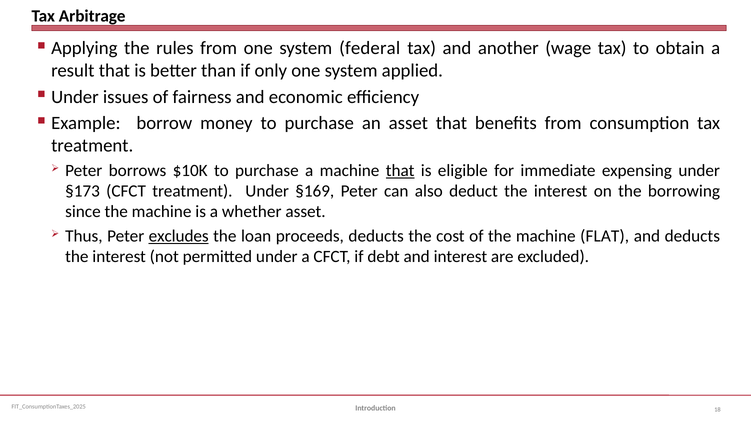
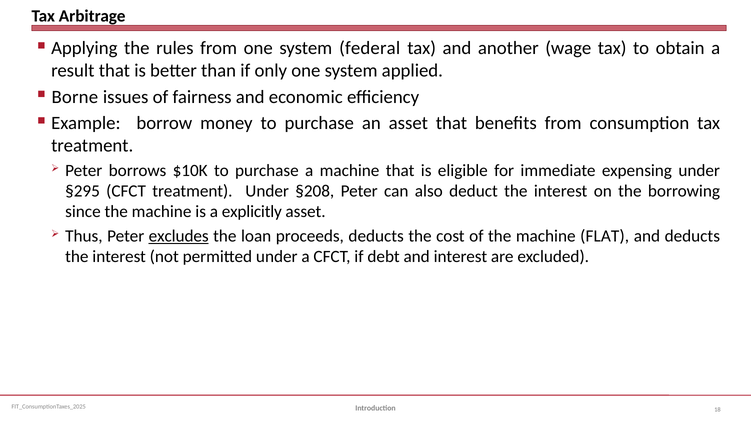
Under at (75, 97): Under -> Borne
that at (400, 171) underline: present -> none
§173: §173 -> §295
§169: §169 -> §208
whether: whether -> explicitly
